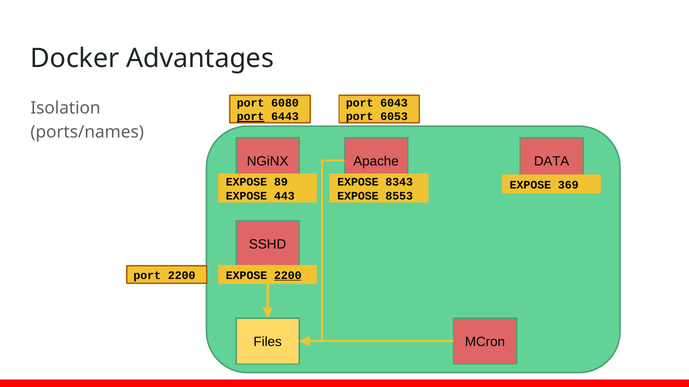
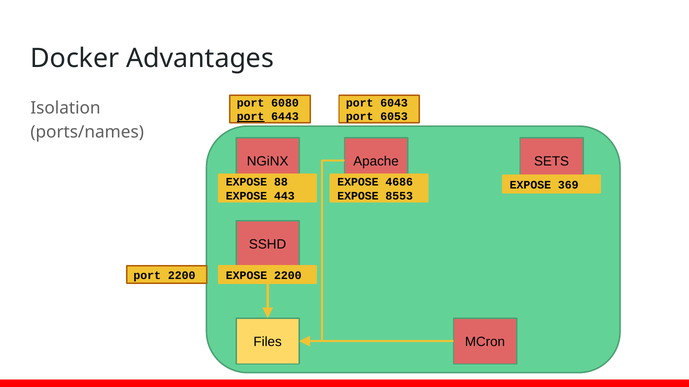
DATA: DATA -> SETS
89: 89 -> 88
8343: 8343 -> 4686
2200 at (288, 276) underline: present -> none
